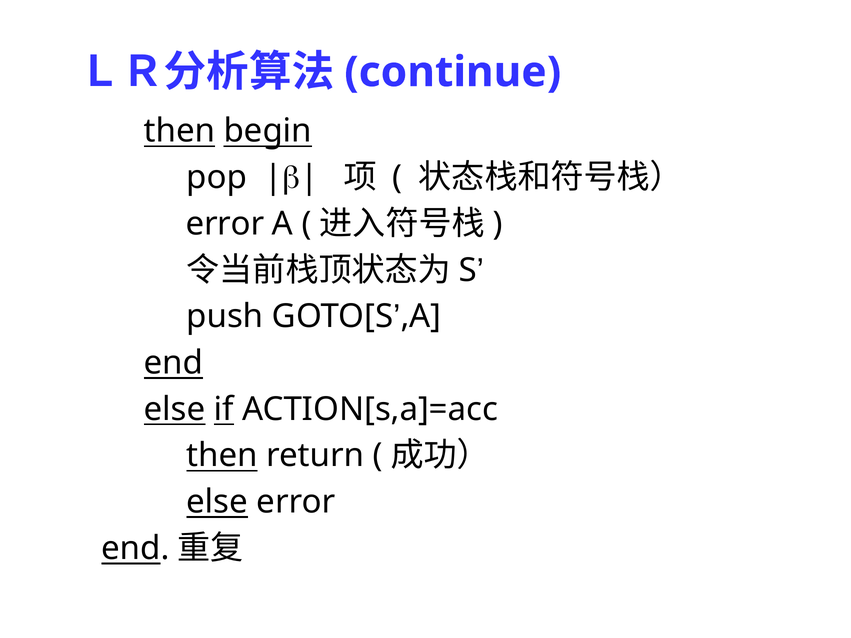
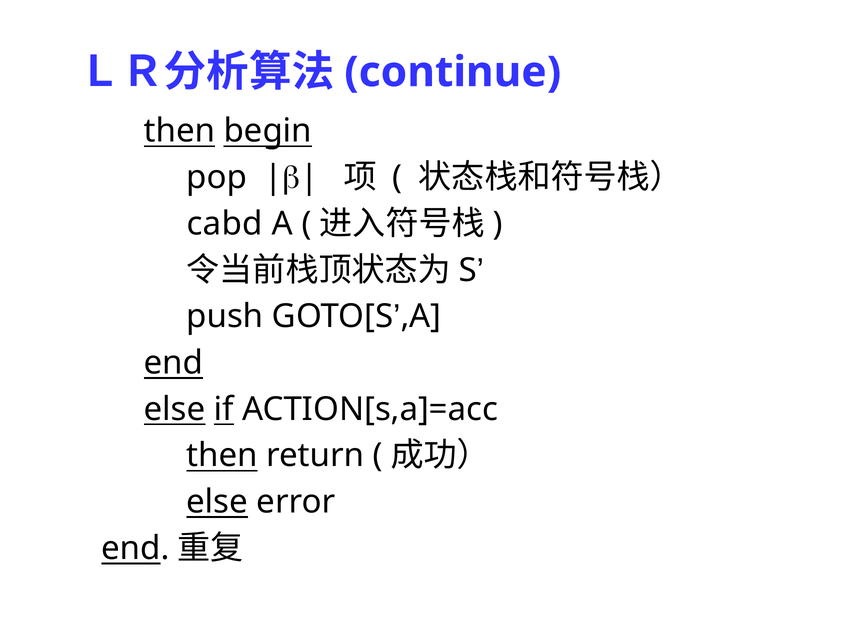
error at (225, 224): error -> cabd
